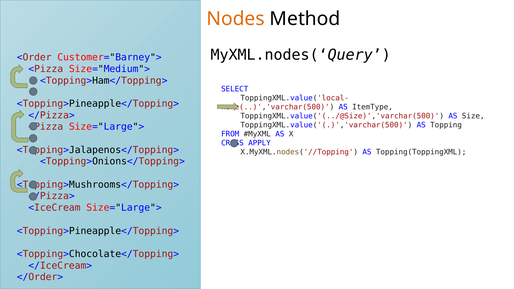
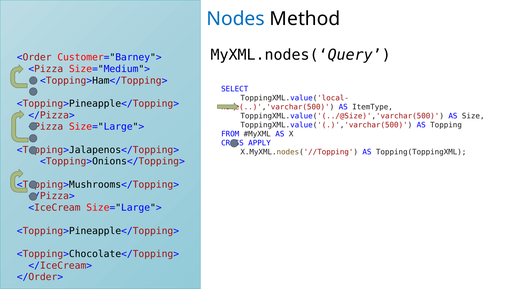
Nodes colour: orange -> blue
